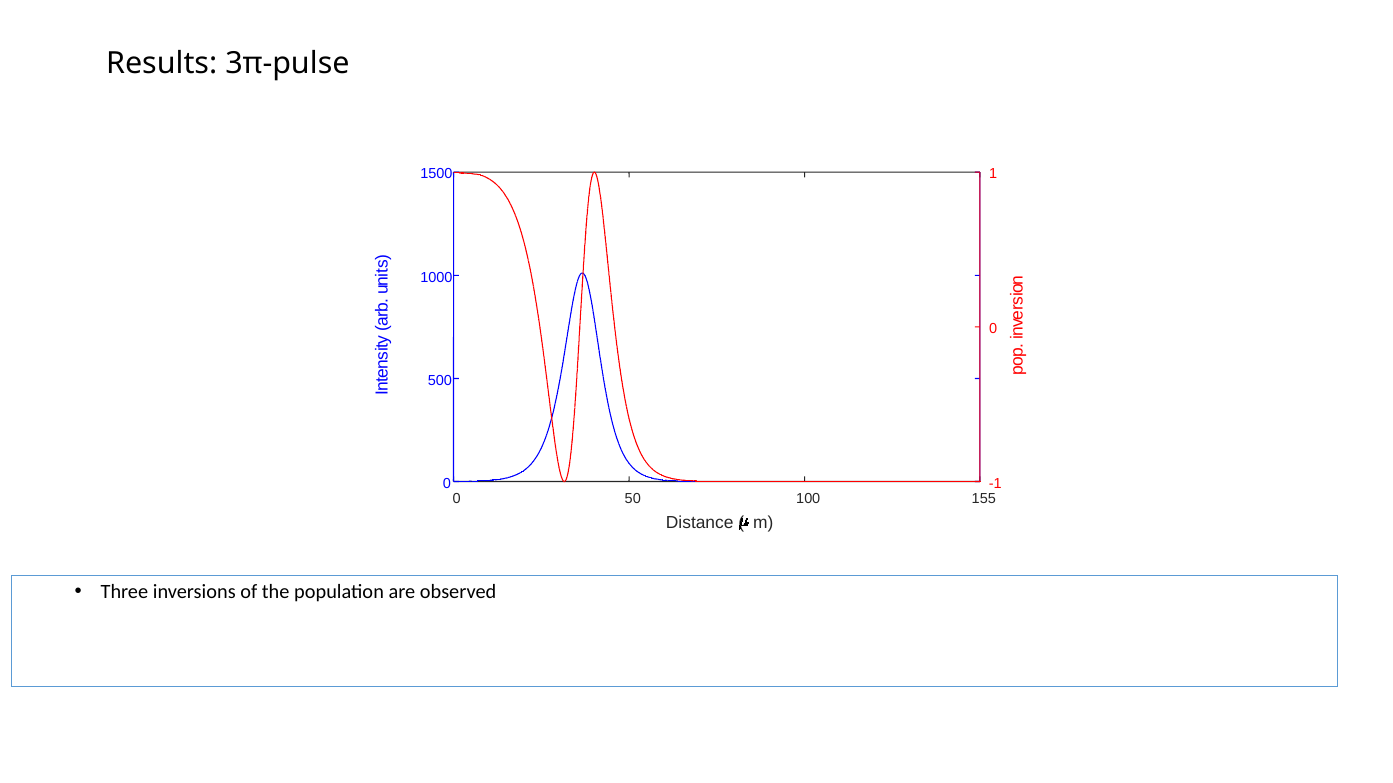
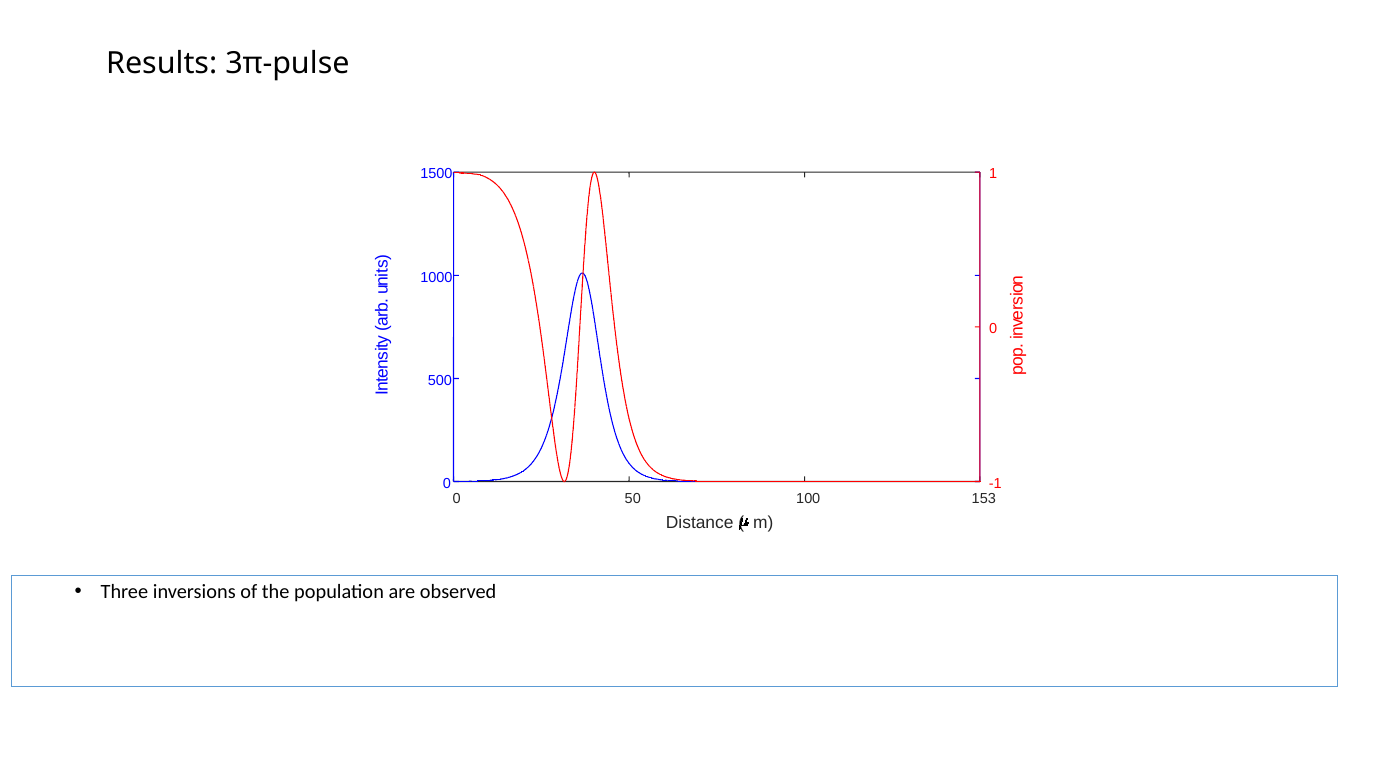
155: 155 -> 153
